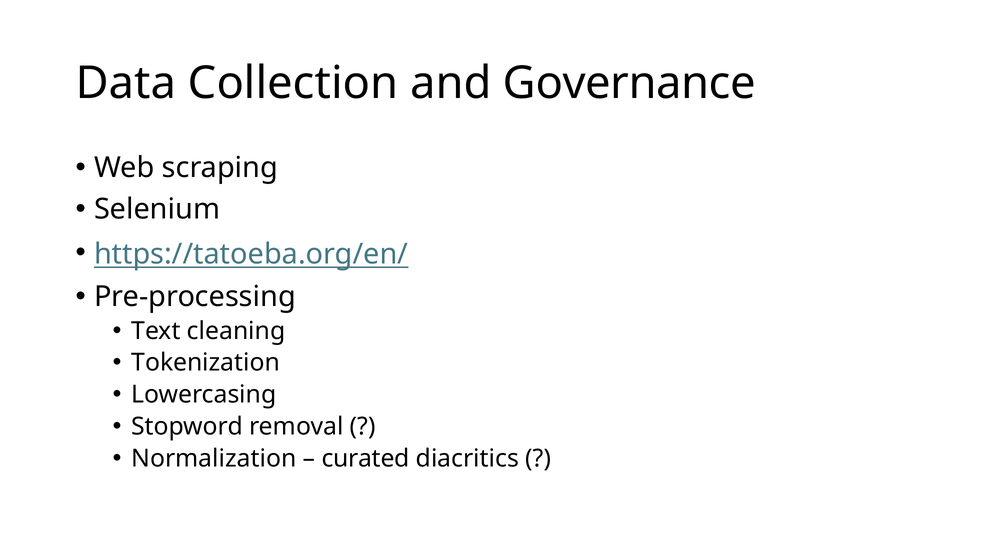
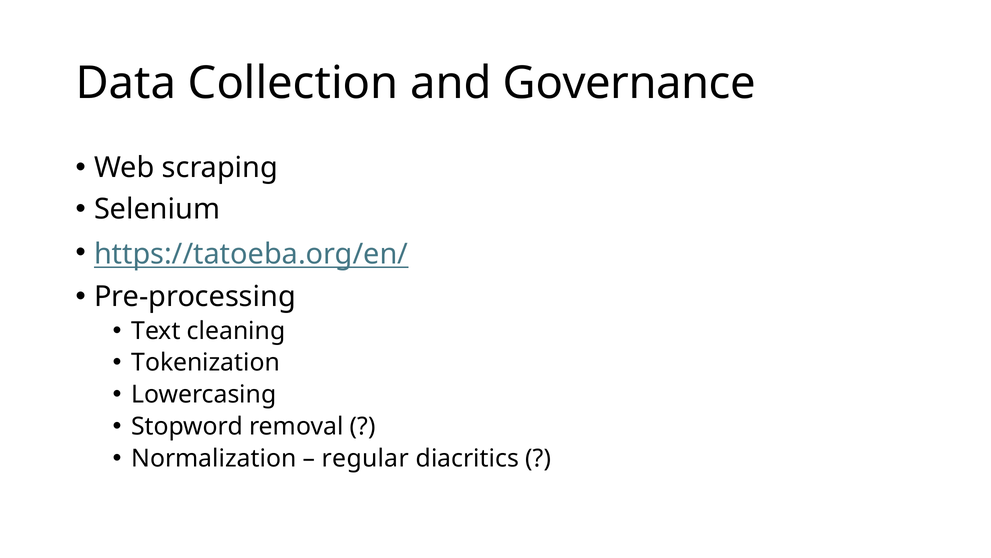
curated: curated -> regular
